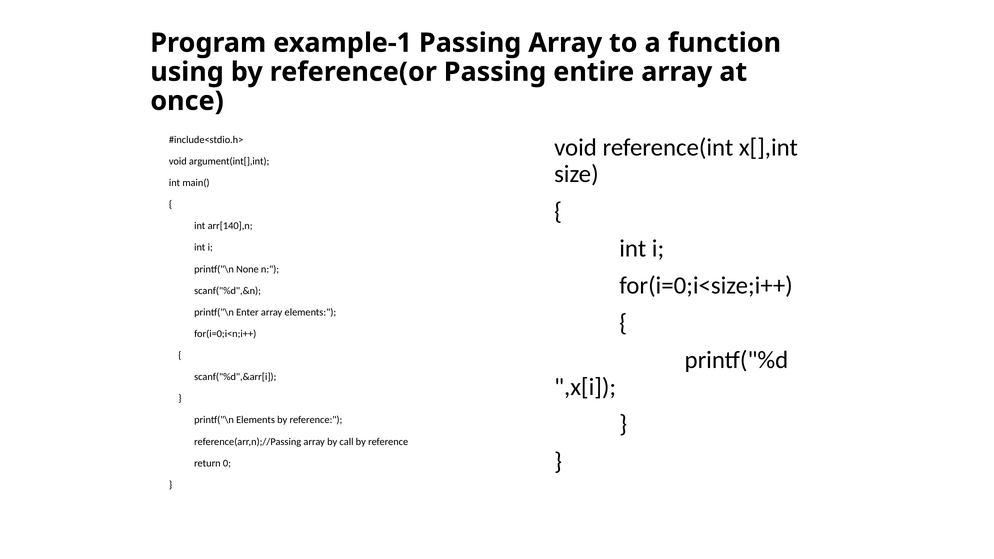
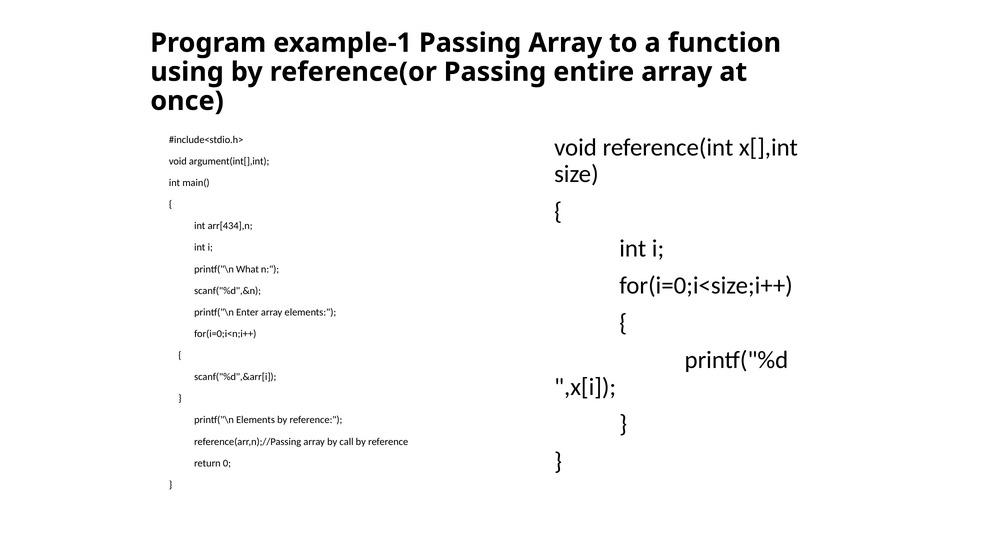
arr[140],n: arr[140],n -> arr[434],n
None: None -> What
